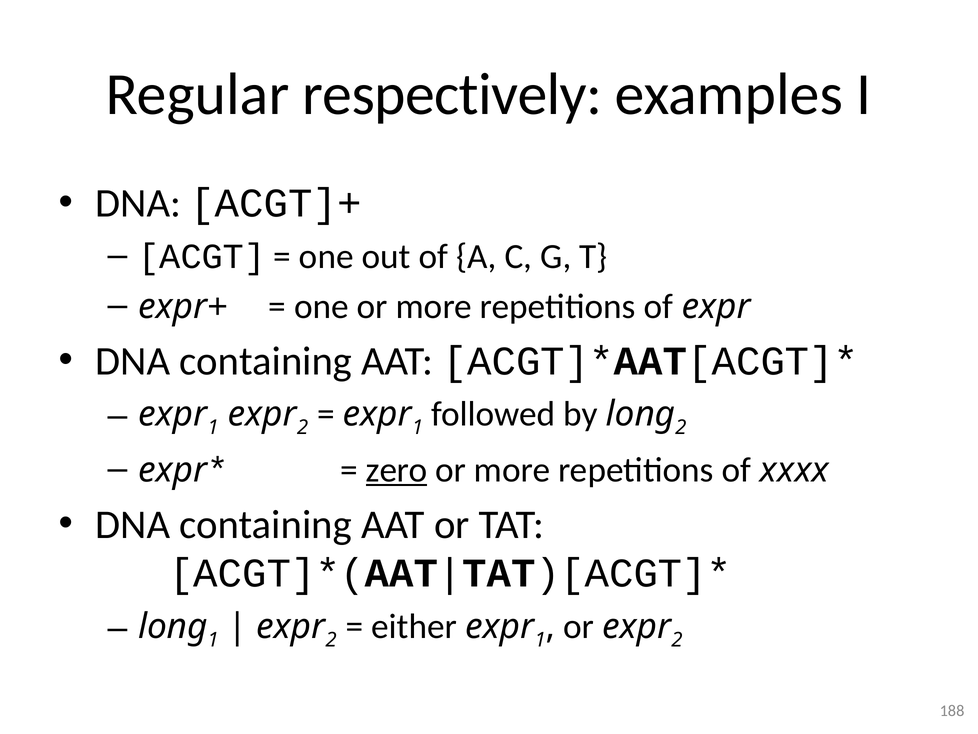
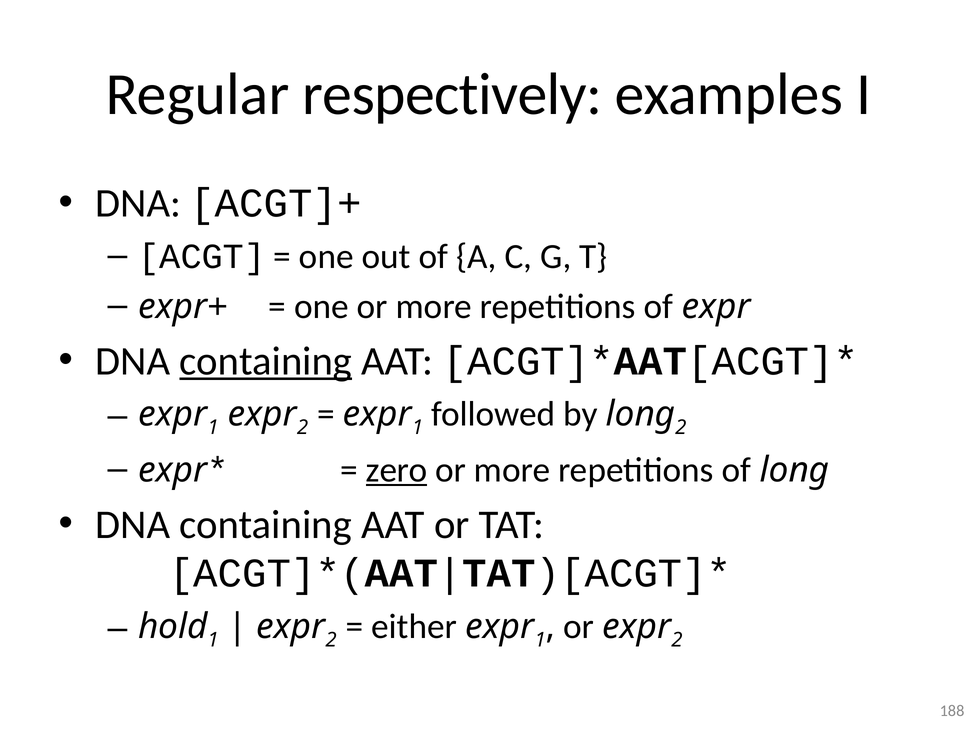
containing at (266, 361) underline: none -> present
of xxxx: xxxx -> long
long at (173, 626): long -> hold
